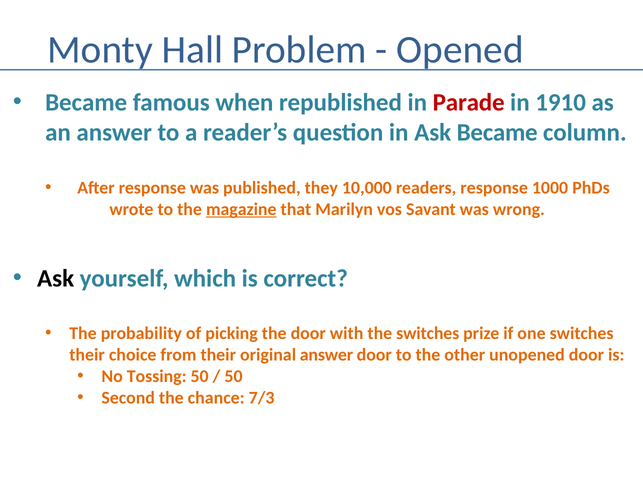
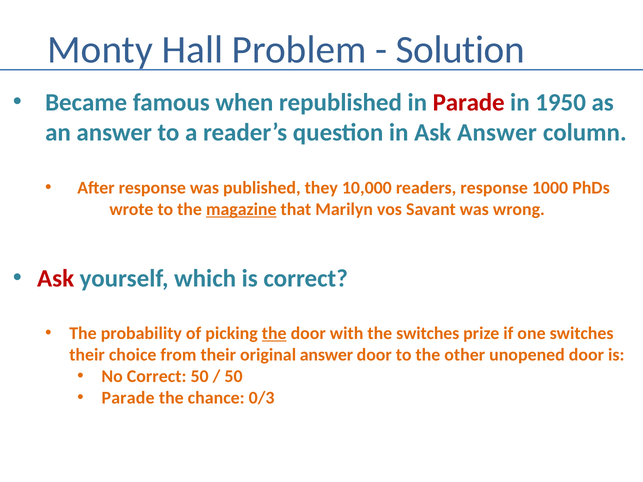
Opened: Opened -> Solution
1910: 1910 -> 1950
Ask Became: Became -> Answer
Ask at (56, 278) colour: black -> red
the at (274, 334) underline: none -> present
No Tossing: Tossing -> Correct
Second at (128, 398): Second -> Parade
7/3: 7/3 -> 0/3
